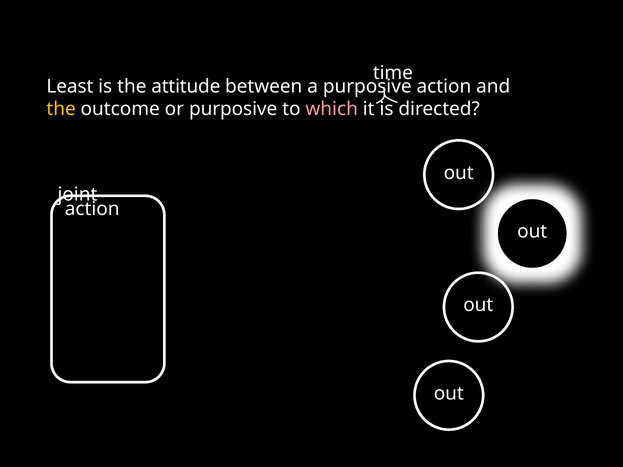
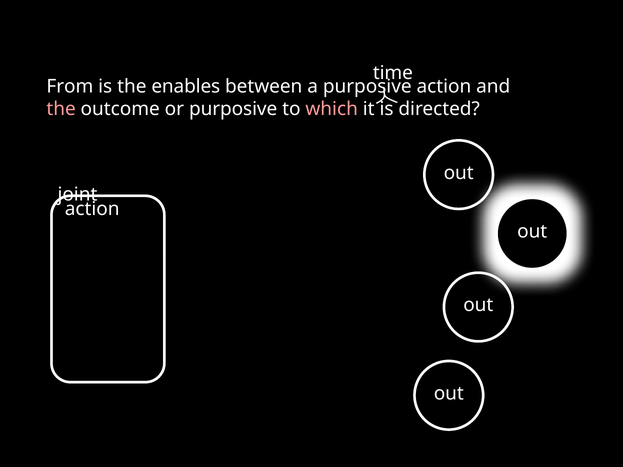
Least: Least -> From
attitude: attitude -> enables
the at (61, 109) colour: yellow -> pink
